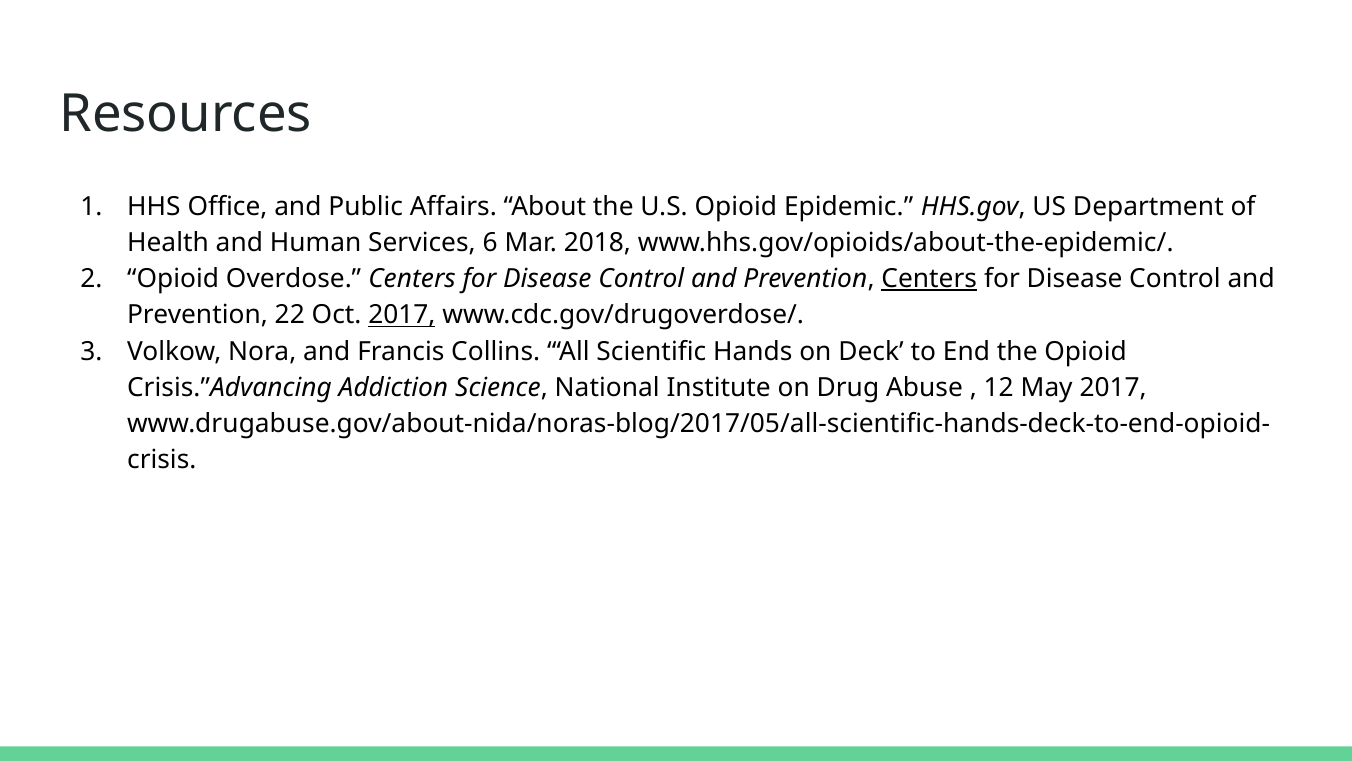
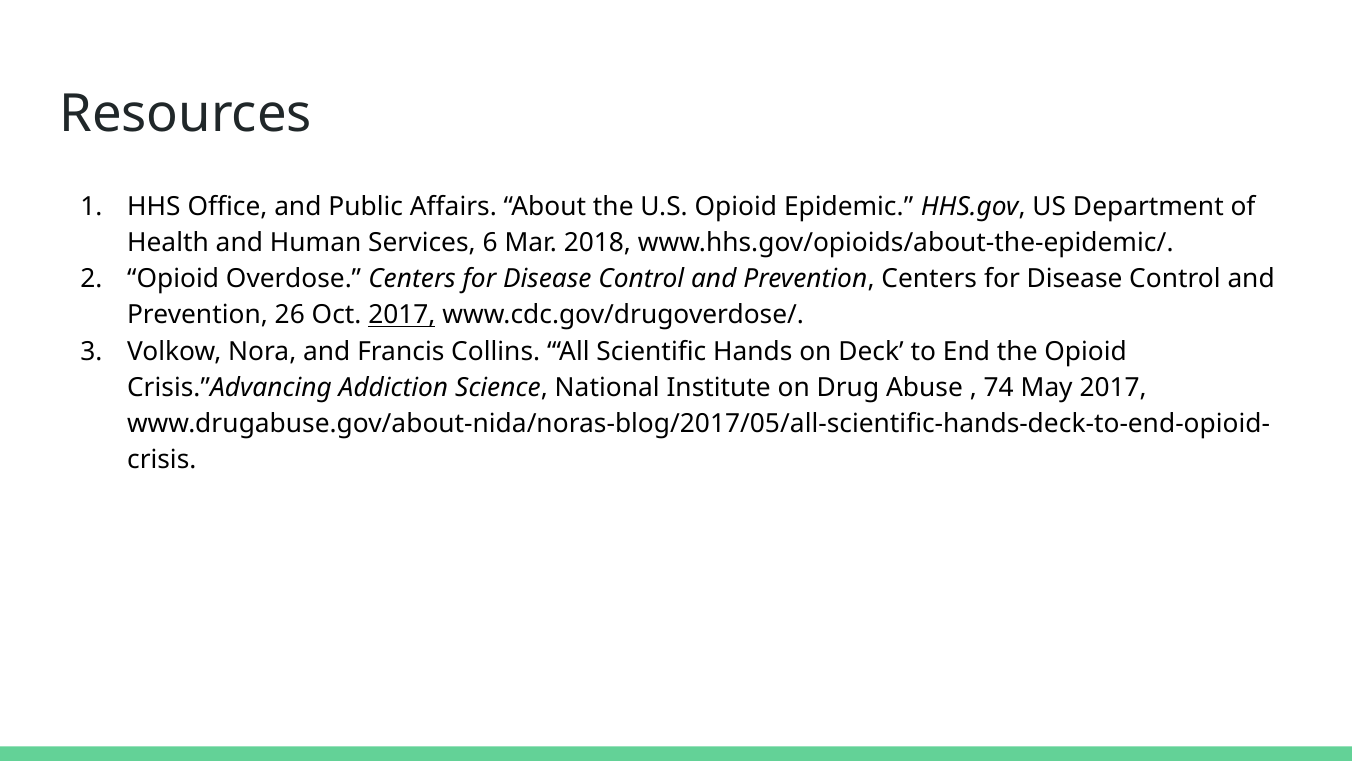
Centers at (929, 279) underline: present -> none
22: 22 -> 26
12: 12 -> 74
